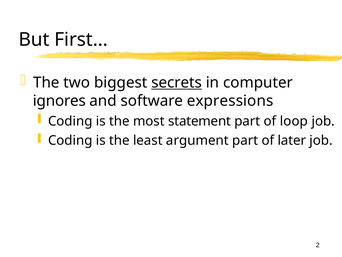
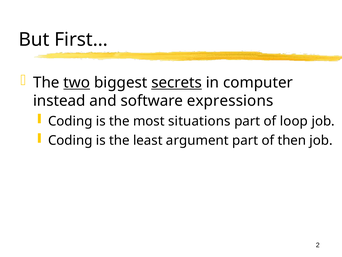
two underline: none -> present
ignores: ignores -> instead
statement: statement -> situations
later: later -> then
